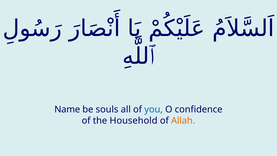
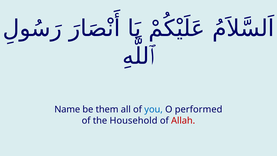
souls: souls -> them
confidence: confidence -> performed
Allah colour: orange -> red
